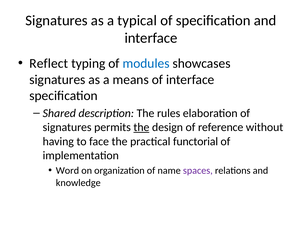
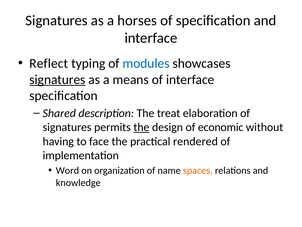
typical: typical -> horses
signatures at (57, 79) underline: none -> present
rules: rules -> treat
reference: reference -> economic
functorial: functorial -> rendered
spaces colour: purple -> orange
